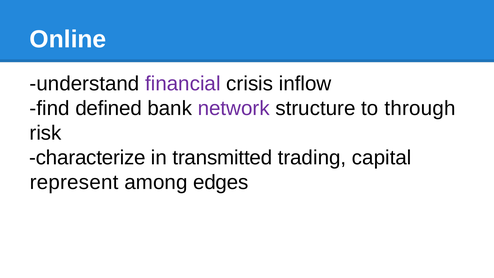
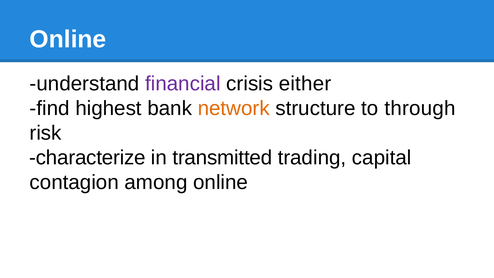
inflow: inflow -> either
defined: defined -> highest
network colour: purple -> orange
represent: represent -> contagion
among edges: edges -> online
